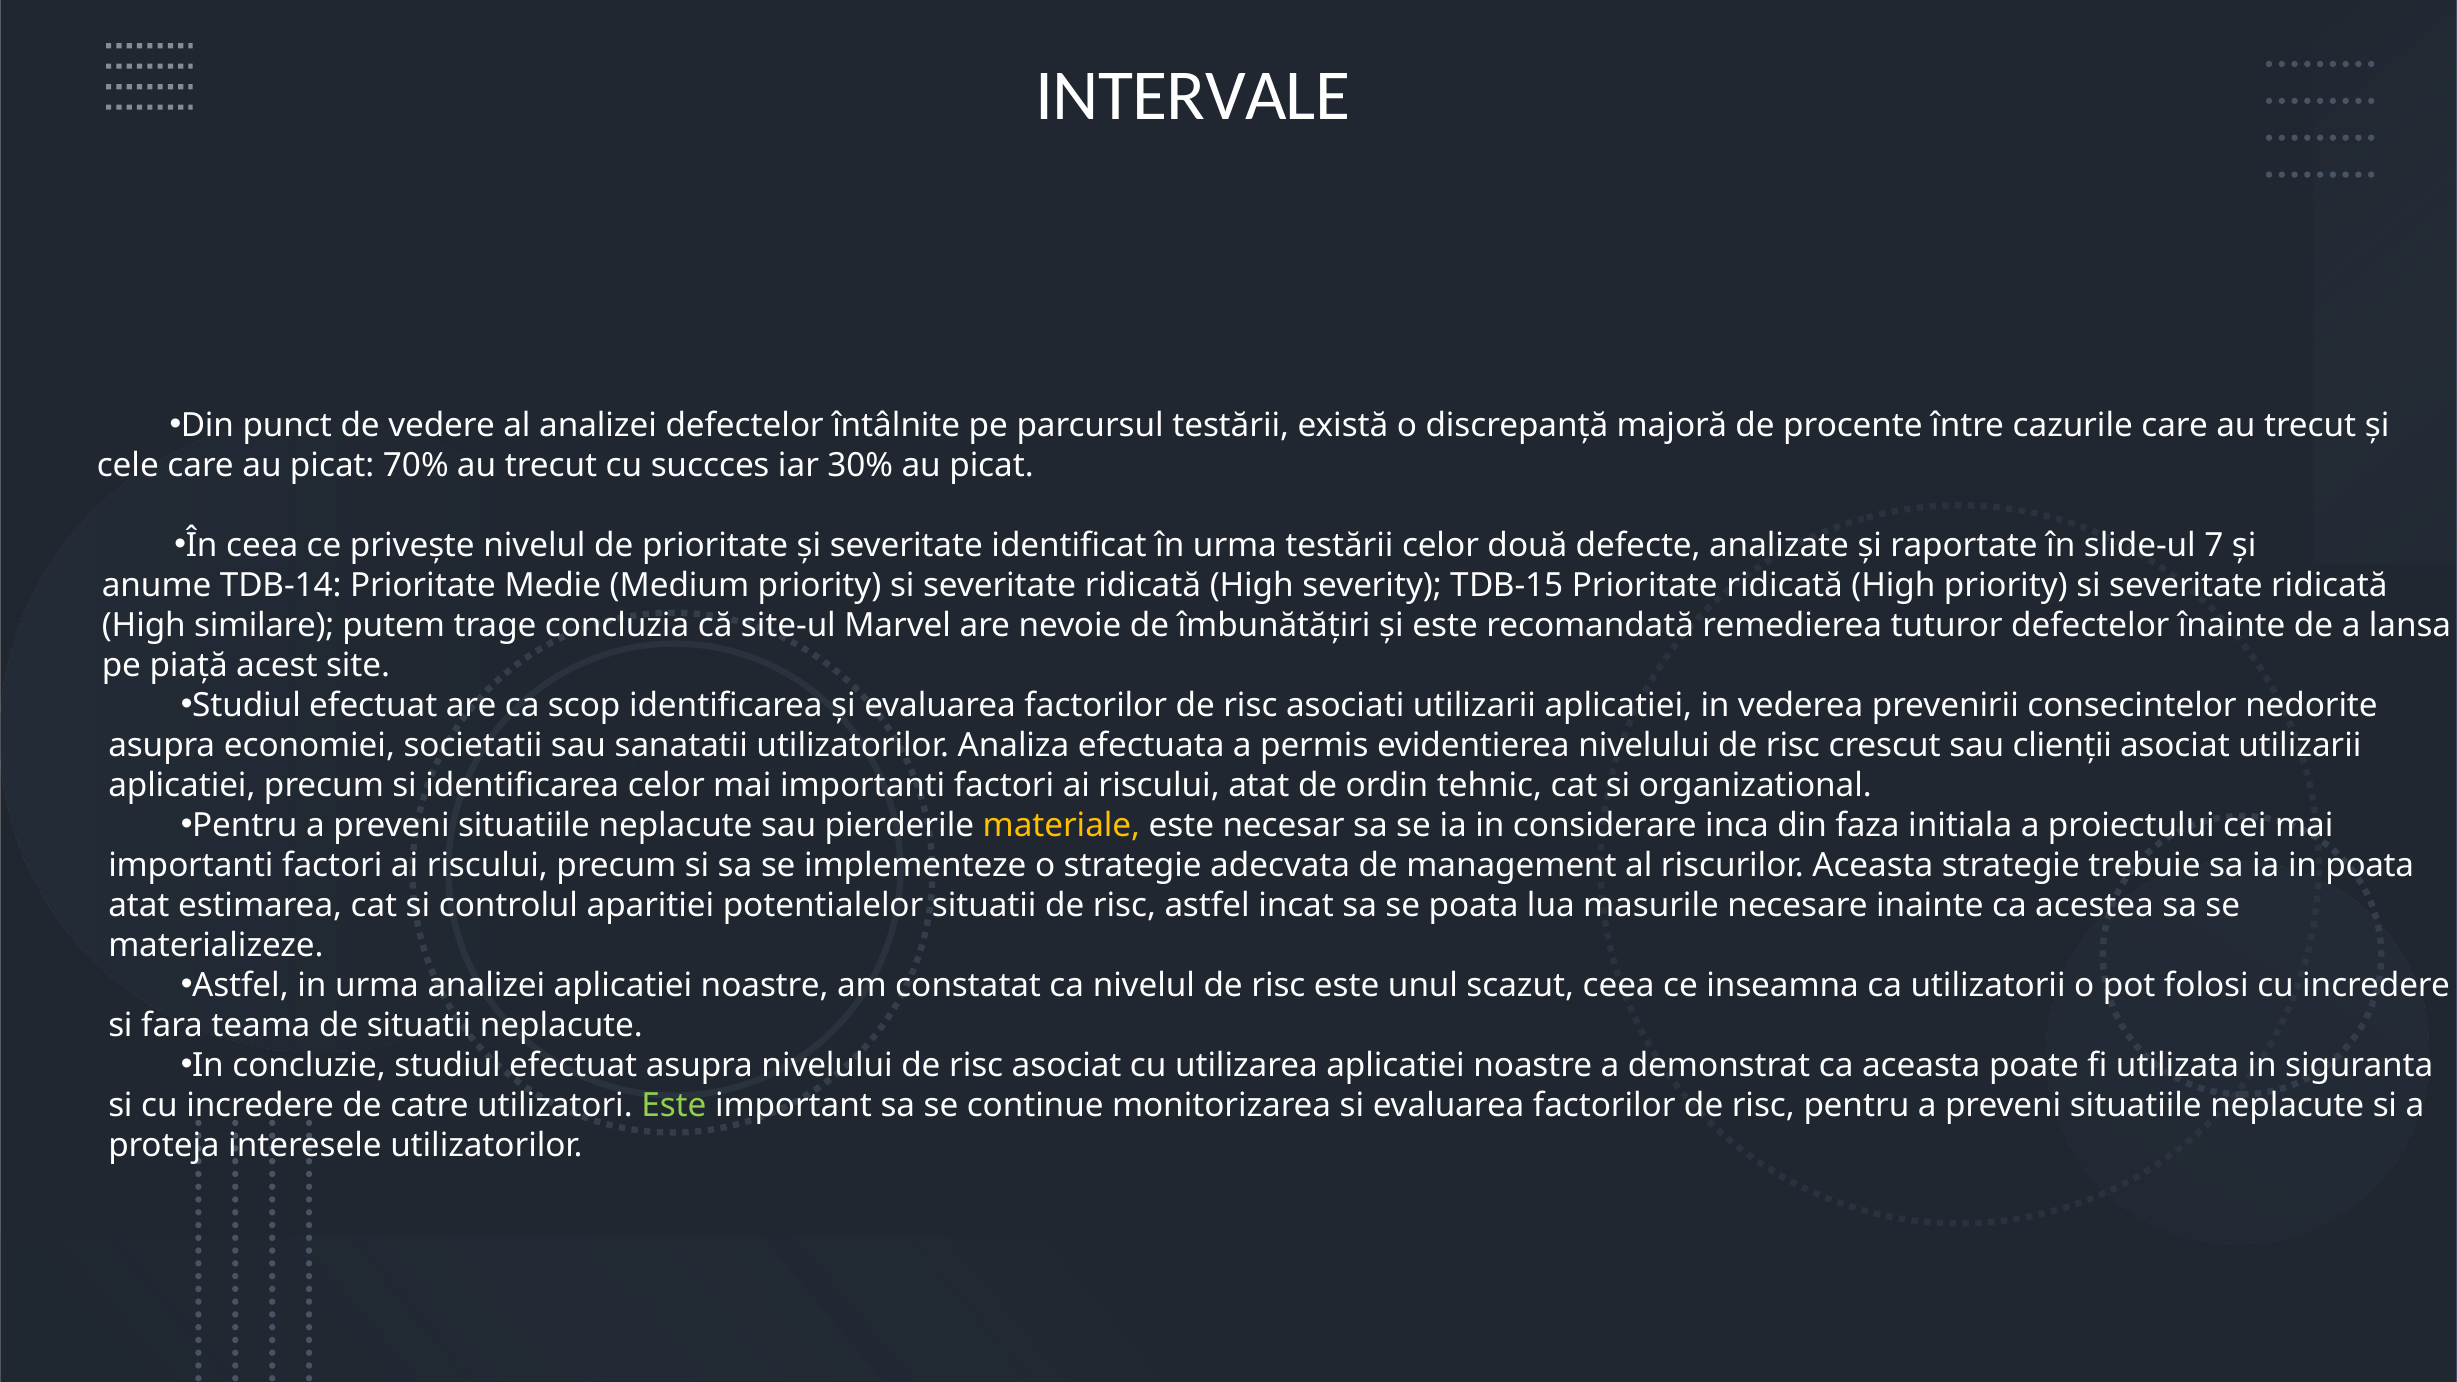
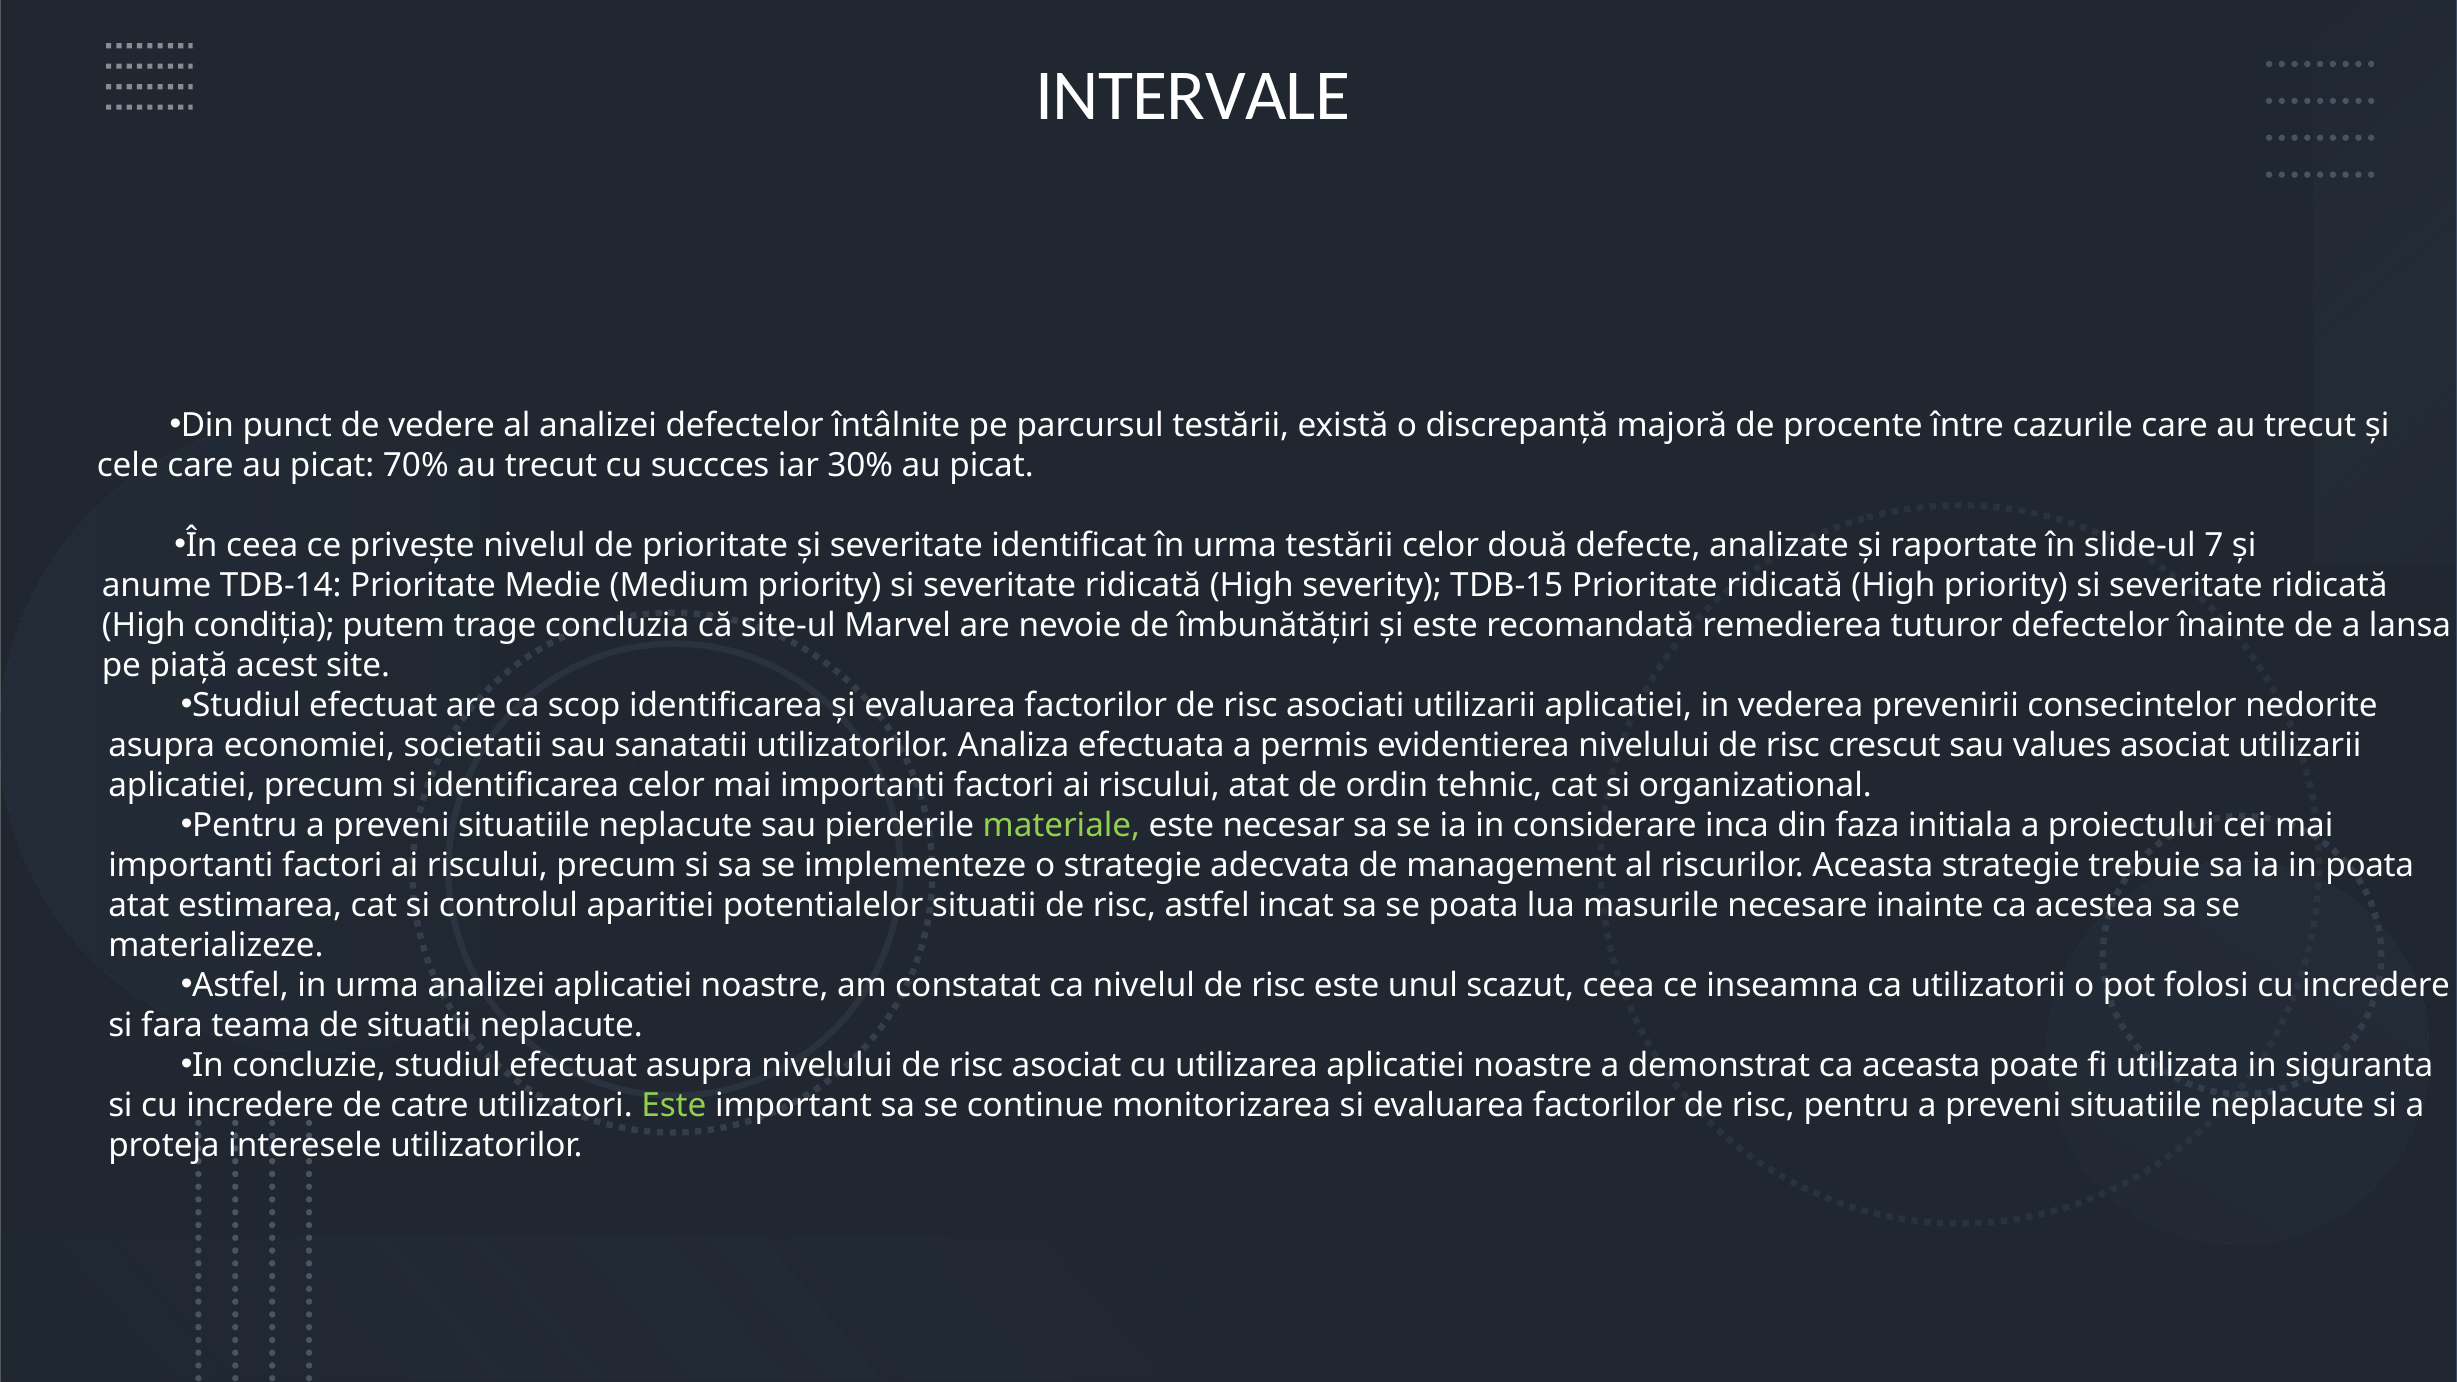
similare: similare -> condiția
clienții: clienții -> values
materiale colour: yellow -> light green
